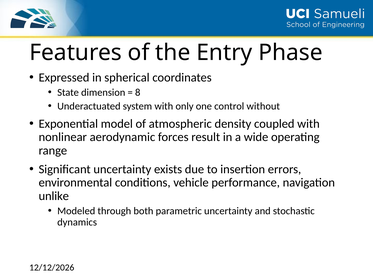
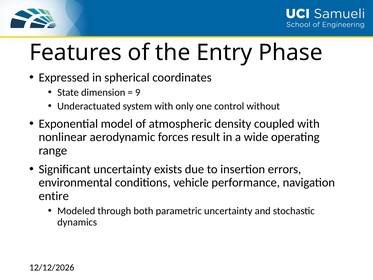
8: 8 -> 9
unlike: unlike -> entire
